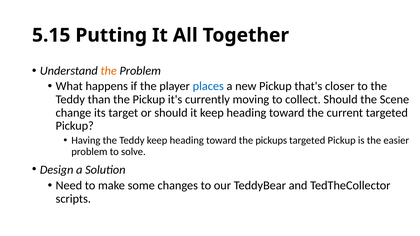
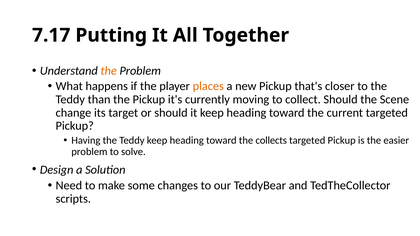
5.15: 5.15 -> 7.17
places colour: blue -> orange
pickups: pickups -> collects
